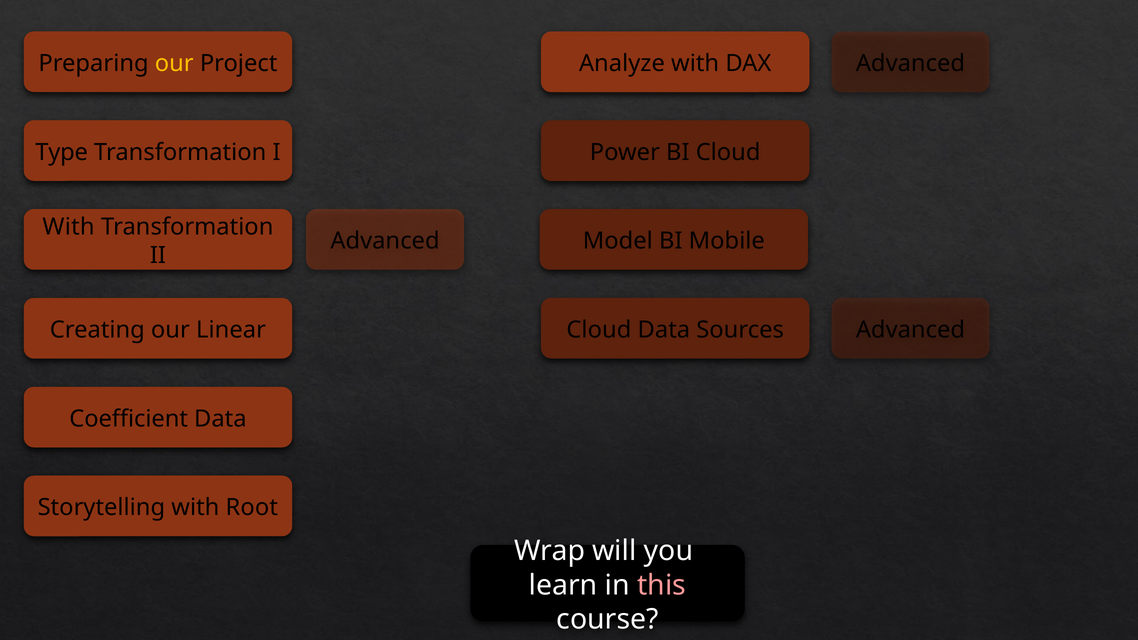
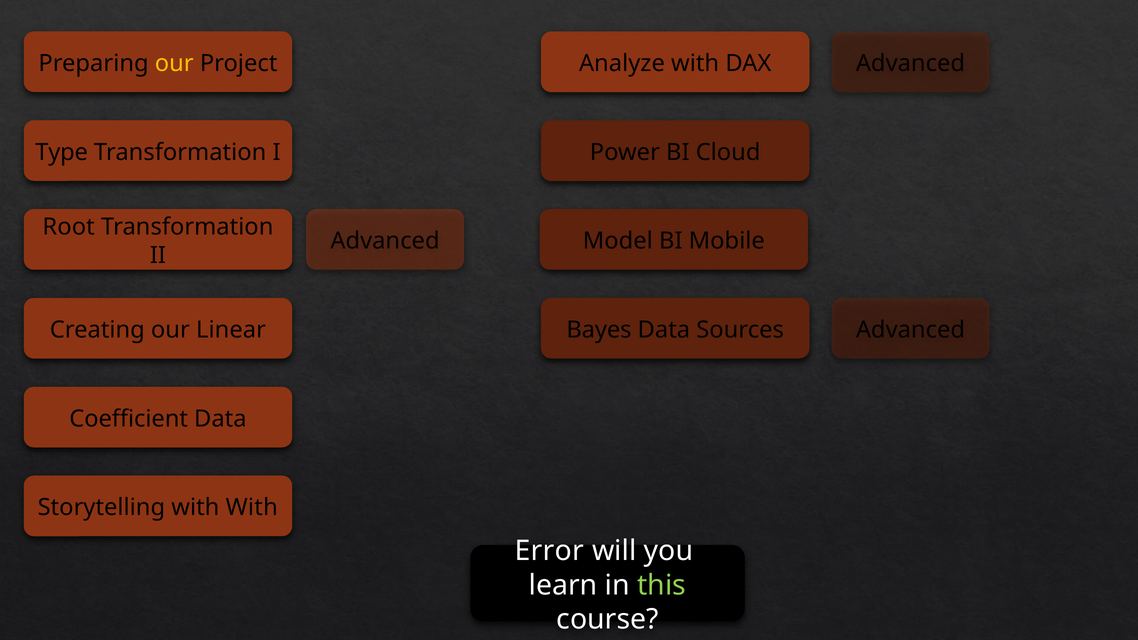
With at (69, 227): With -> Root
Cloud at (599, 330): Cloud -> Bayes
with Root: Root -> With
Wrap: Wrap -> Error
this colour: pink -> light green
